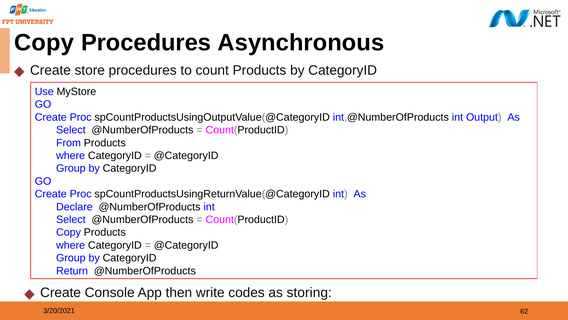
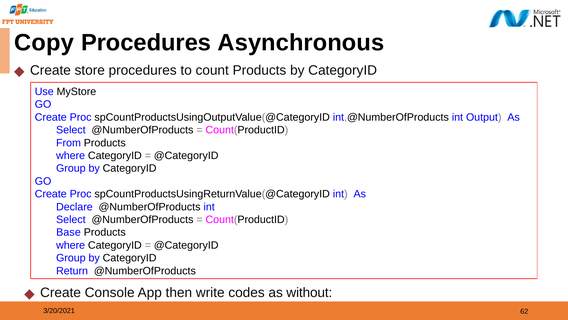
Copy at (69, 232): Copy -> Base
storing: storing -> without
